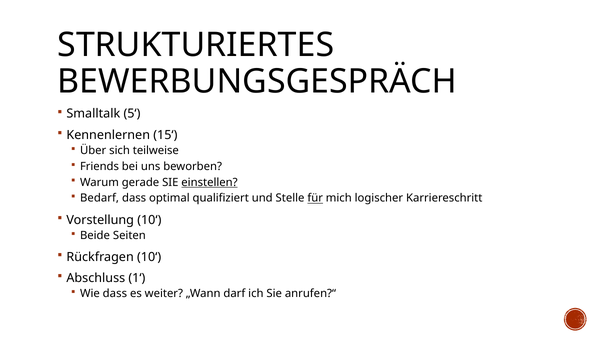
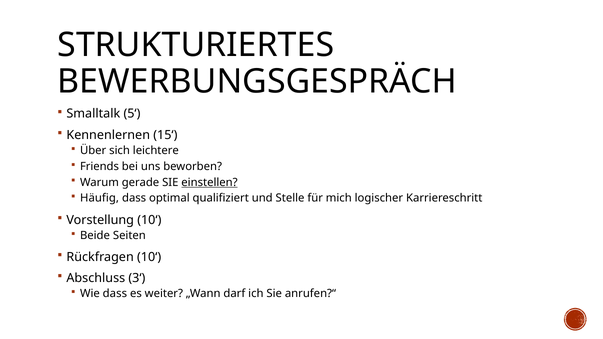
teilweise: teilweise -> leichtere
Bedarf: Bedarf -> Häufig
für underline: present -> none
1‘: 1‘ -> 3‘
